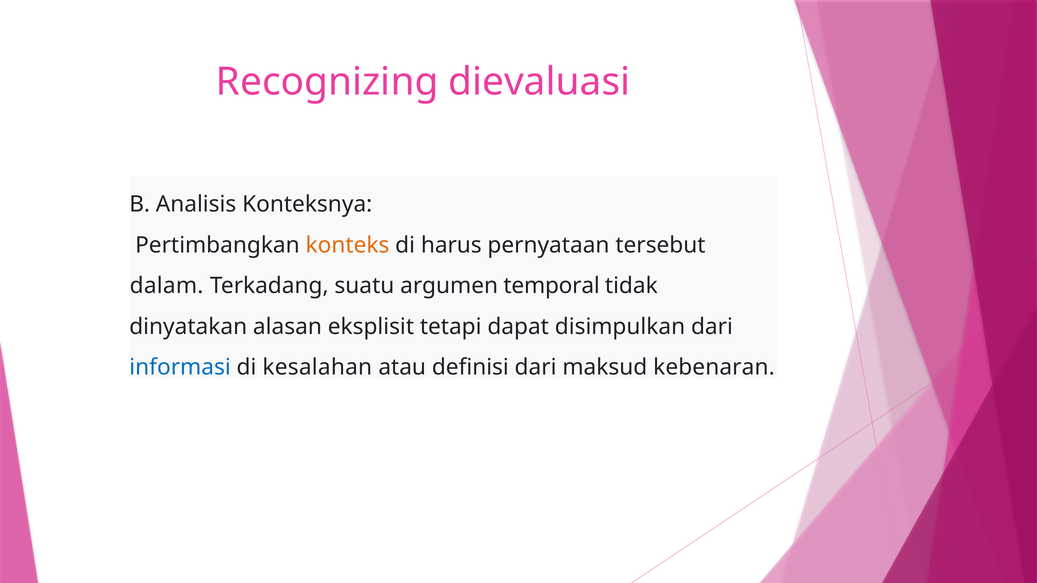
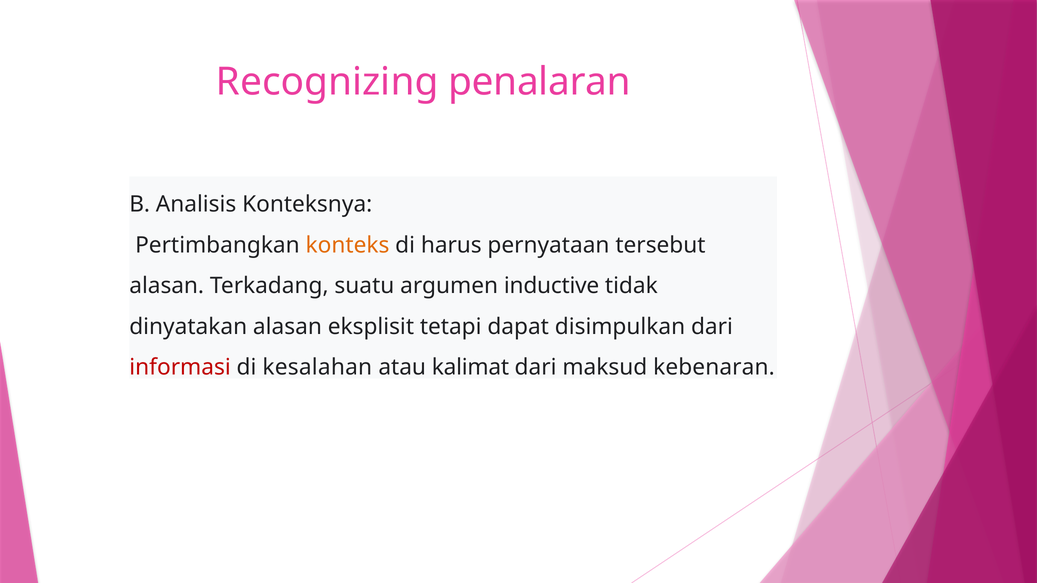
dievaluasi: dievaluasi -> penalaran
dalam at (167, 286): dalam -> alasan
temporal: temporal -> inductive
informasi colour: blue -> red
definisi: definisi -> kalimat
